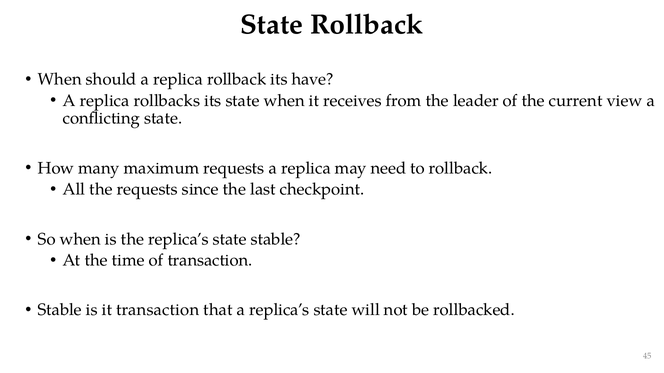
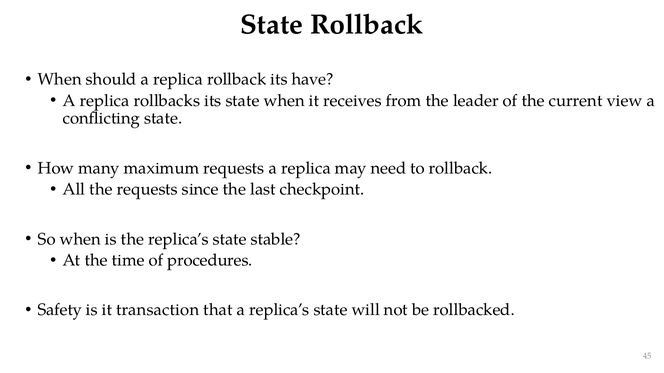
of transaction: transaction -> procedures
Stable at (60, 310): Stable -> Safety
